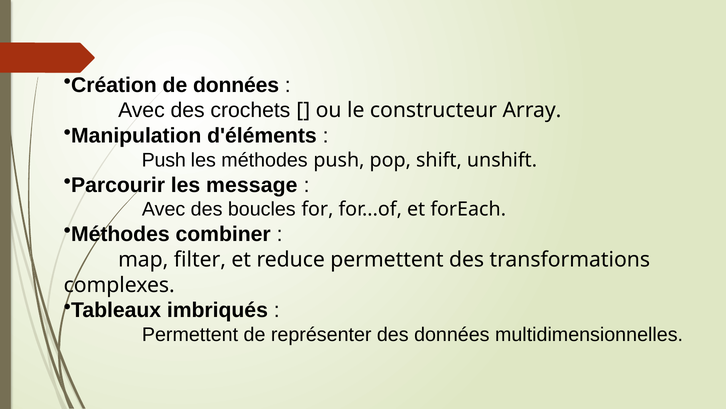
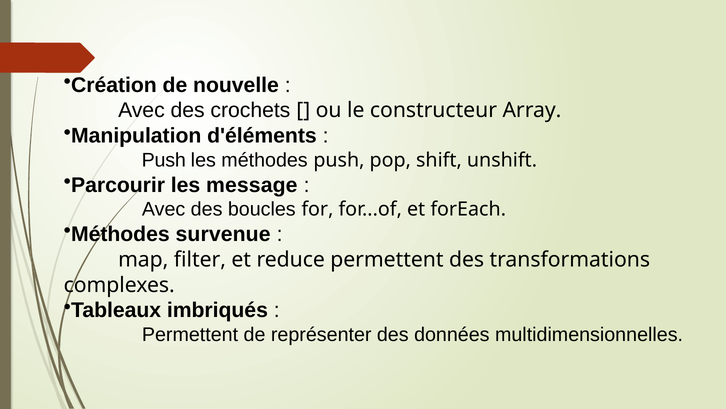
de données: données -> nouvelle
combiner: combiner -> survenue
